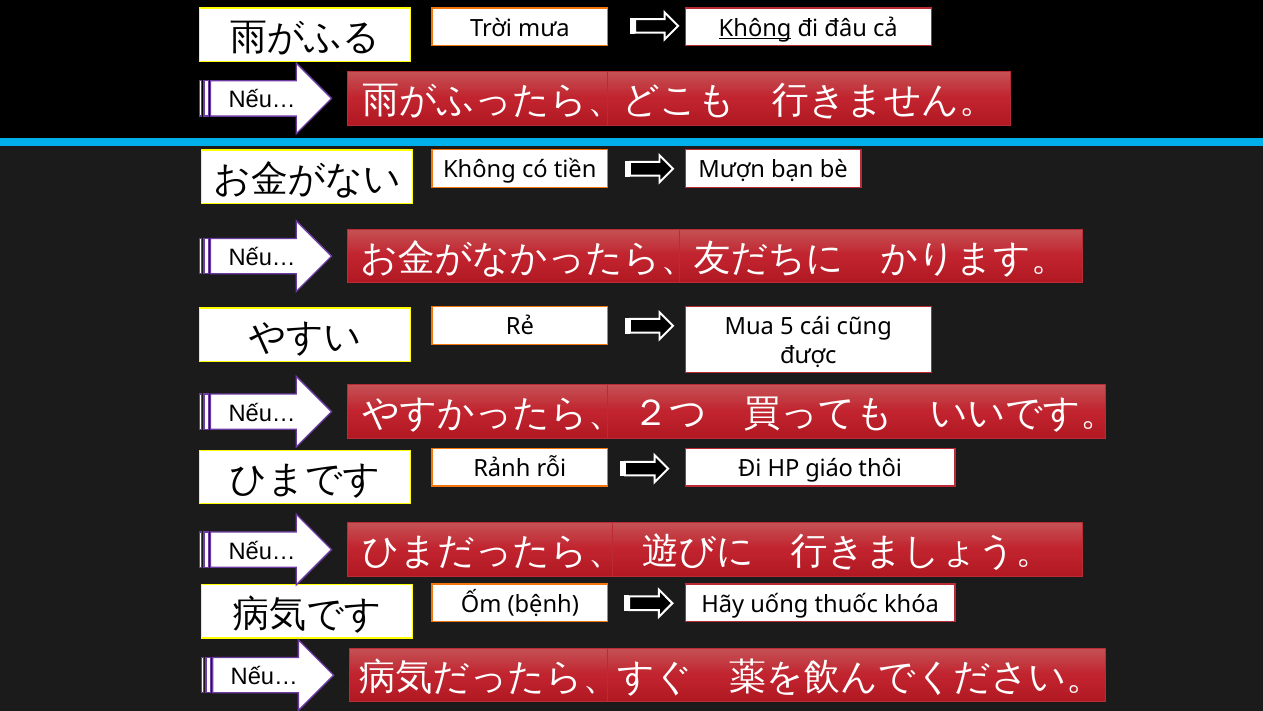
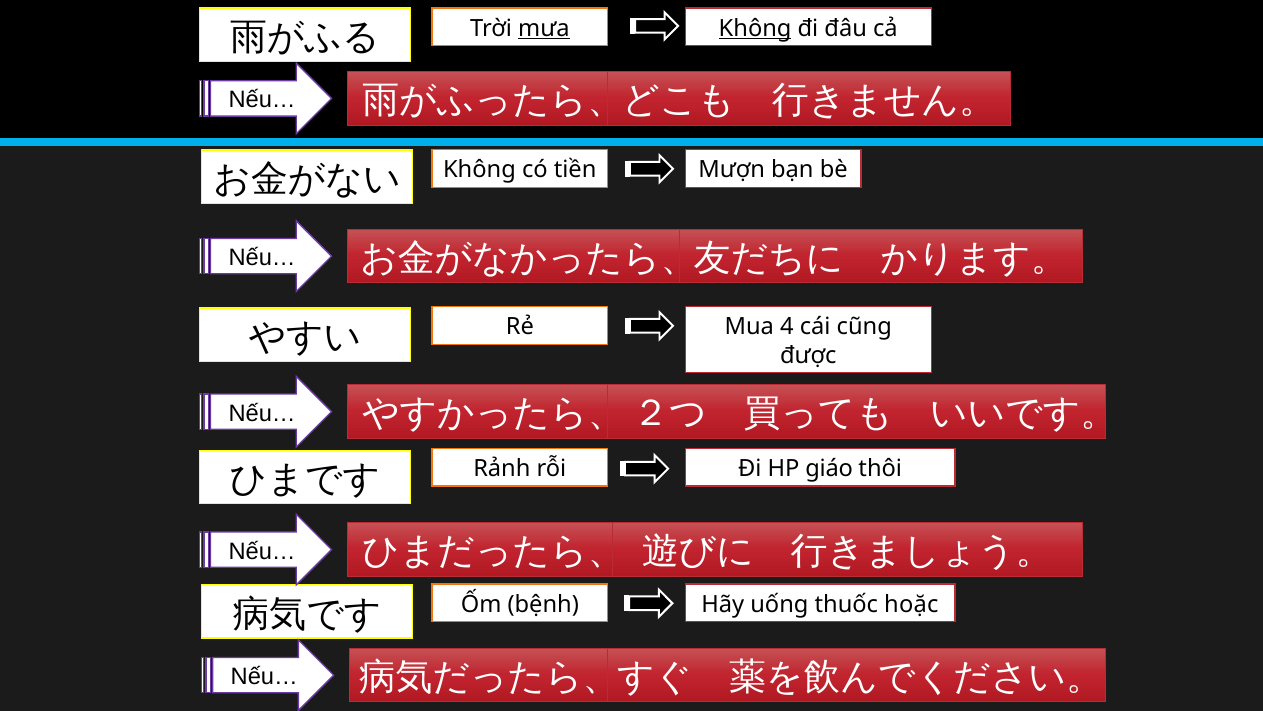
mưa underline: none -> present
5: 5 -> 4
khóa: khóa -> hoặc
